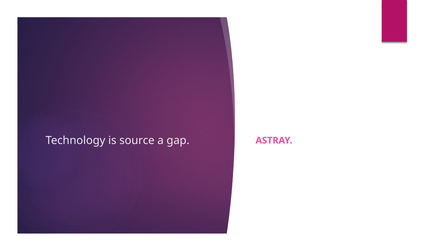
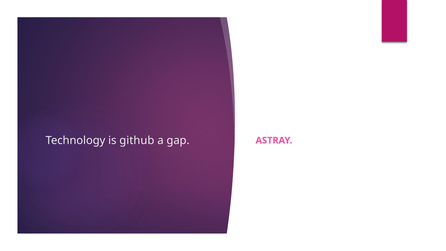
source: source -> github
